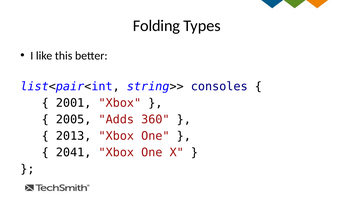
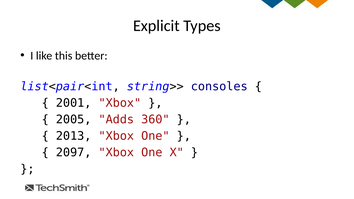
Folding: Folding -> Explicit
2041: 2041 -> 2097
